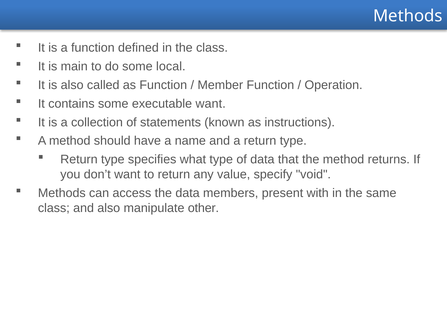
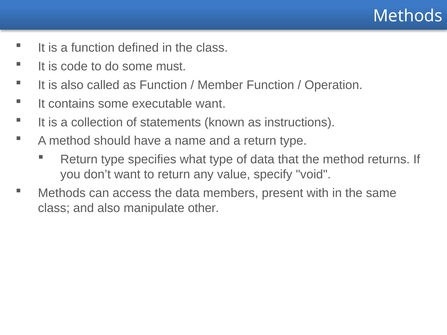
main: main -> code
local: local -> must
